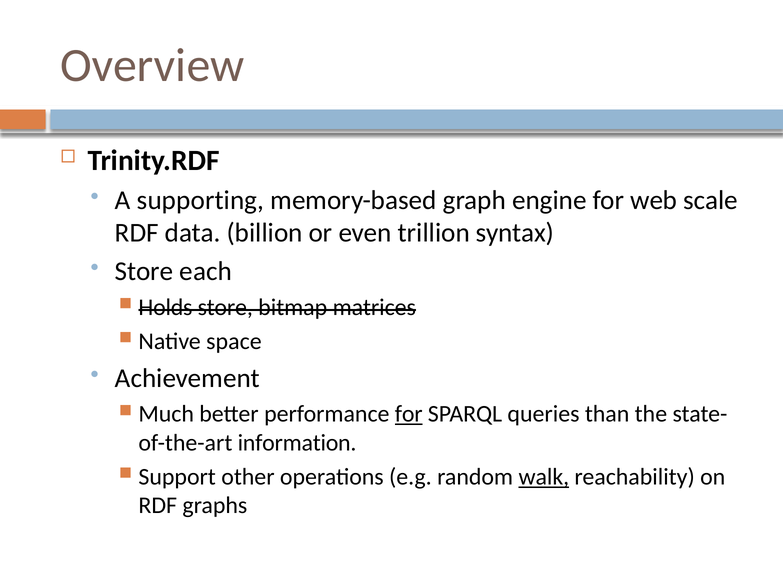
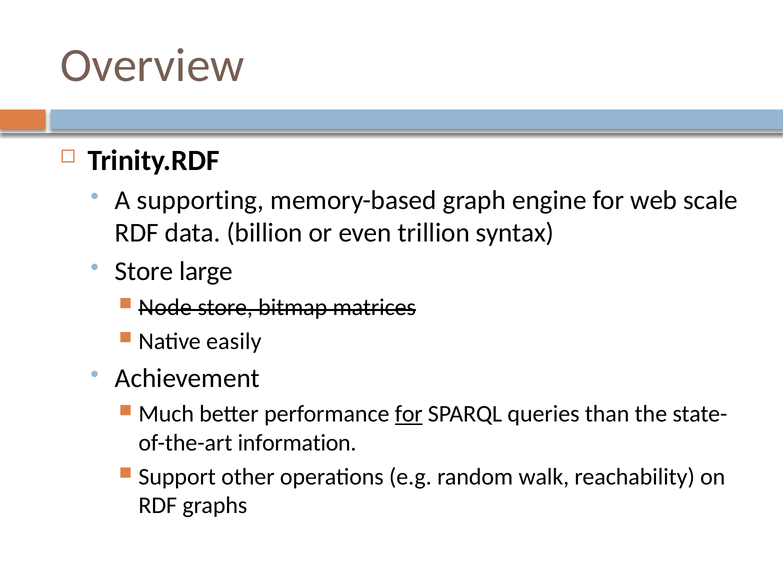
each: each -> large
Holds: Holds -> Node
space: space -> easily
walk underline: present -> none
